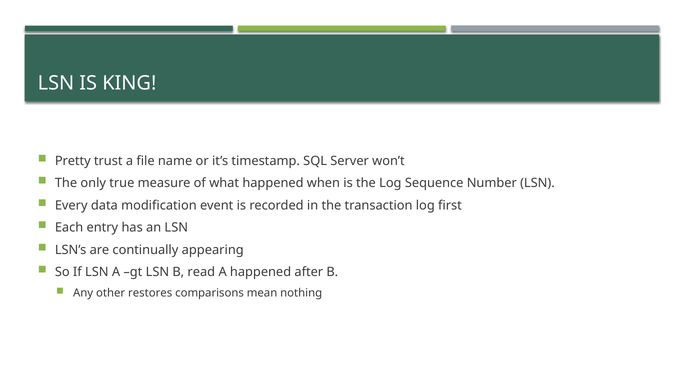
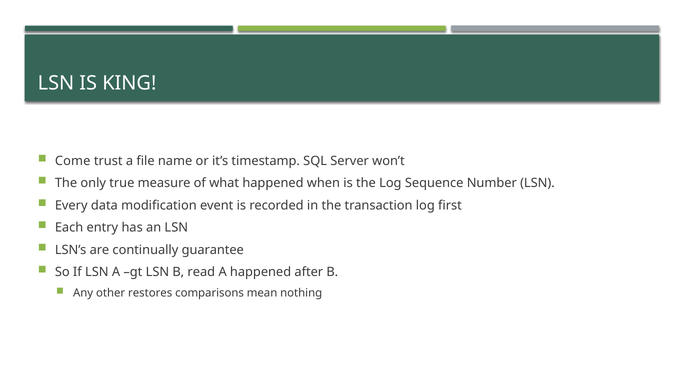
Pretty: Pretty -> Come
appearing: appearing -> guarantee
